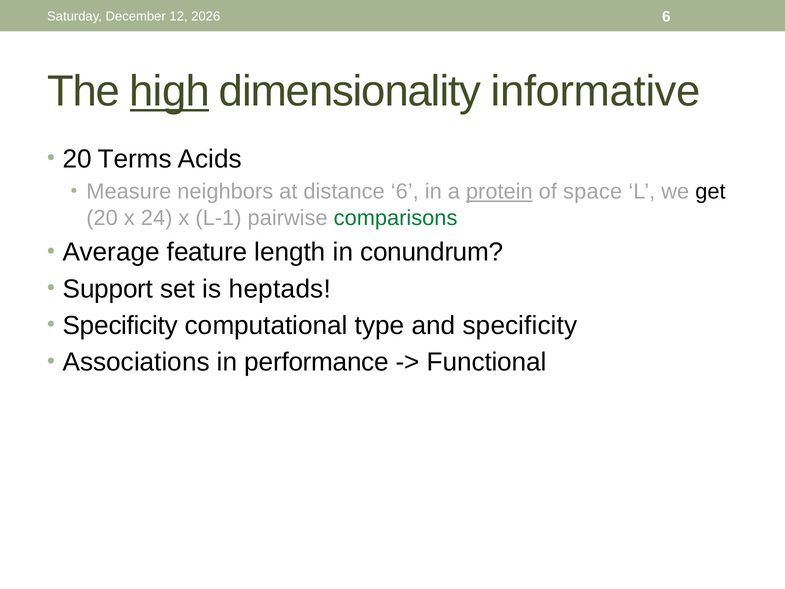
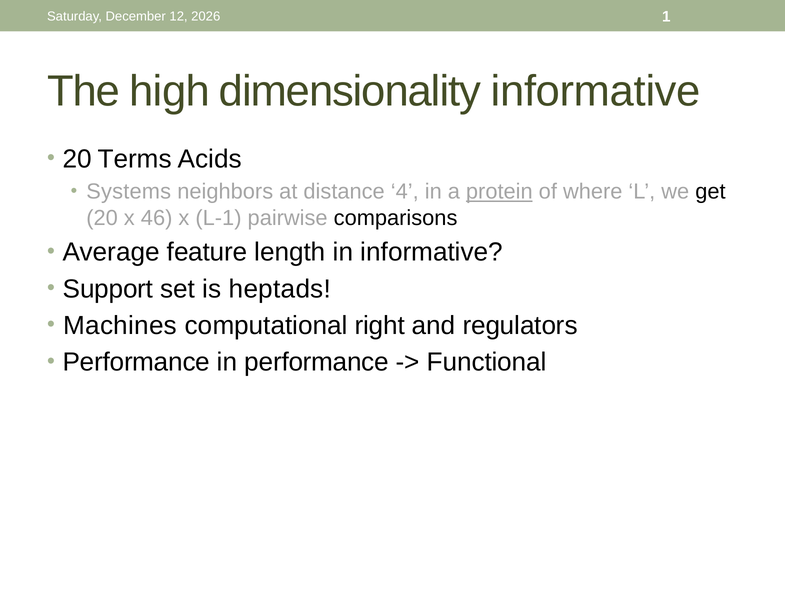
6 at (666, 17): 6 -> 1
high underline: present -> none
Measure: Measure -> Systems
distance 6: 6 -> 4
space: space -> where
24: 24 -> 46
comparisons colour: green -> black
in conundrum: conundrum -> informative
Specificity at (120, 325): Specificity -> Machines
type: type -> right
and specificity: specificity -> regulators
Associations at (136, 362): Associations -> Performance
